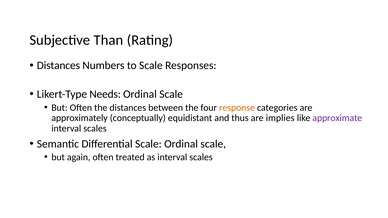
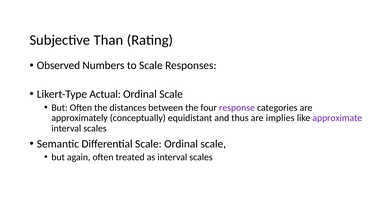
Distances at (58, 66): Distances -> Observed
Needs: Needs -> Actual
response colour: orange -> purple
